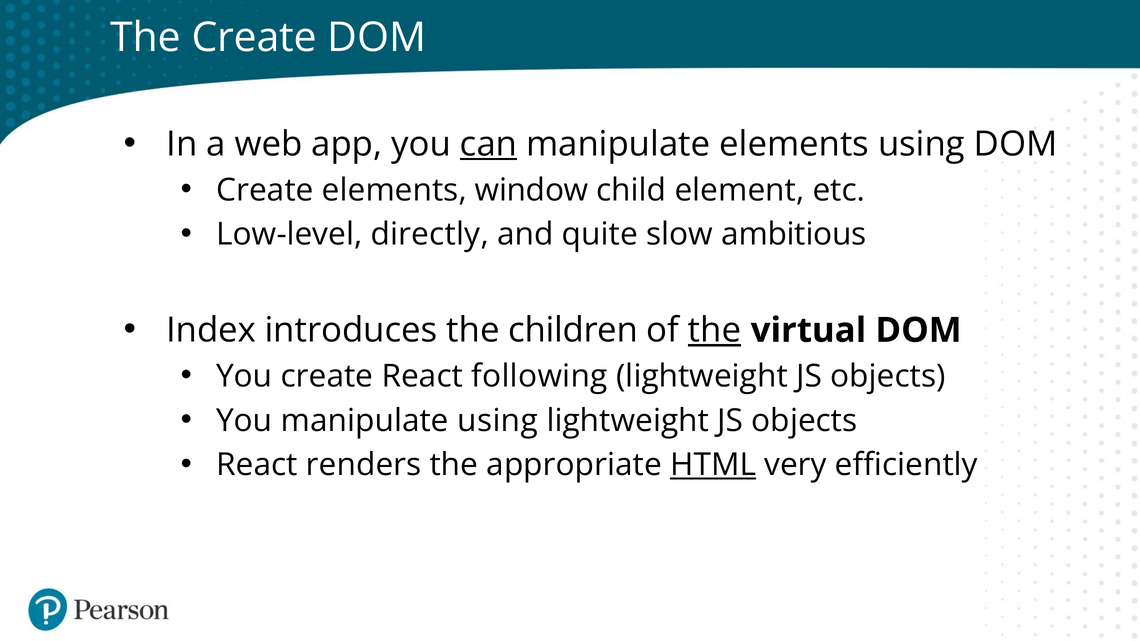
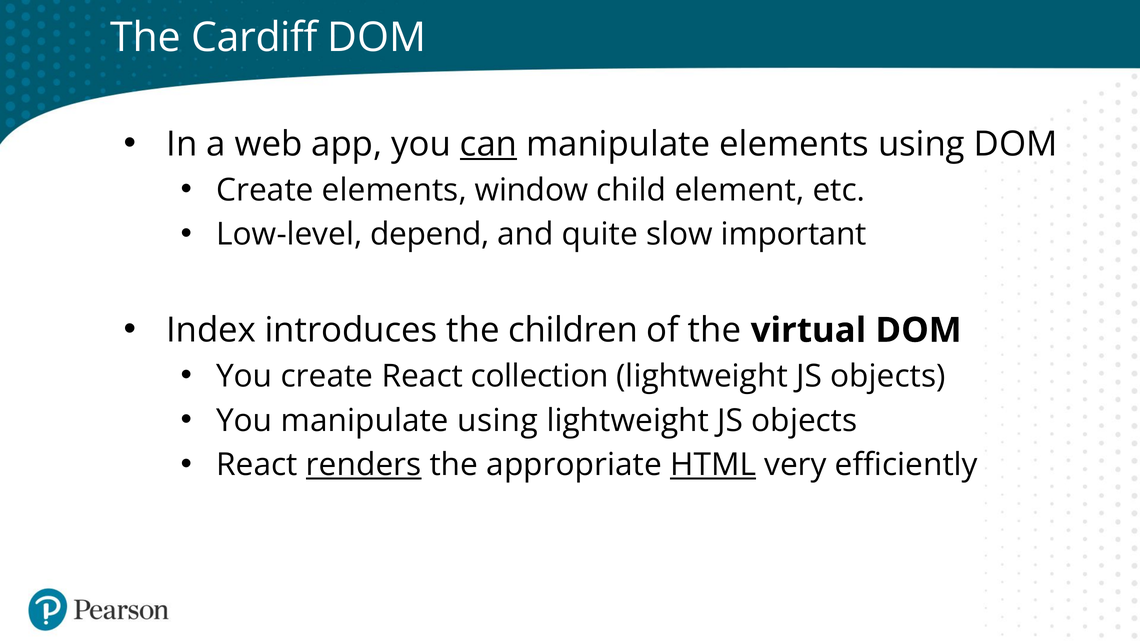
The Create: Create -> Cardiff
directly: directly -> depend
ambitious: ambitious -> important
the at (714, 330) underline: present -> none
following: following -> collection
renders underline: none -> present
